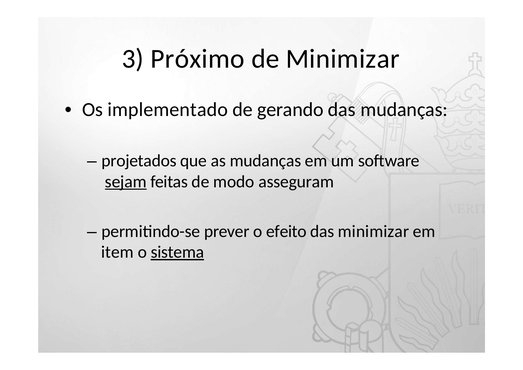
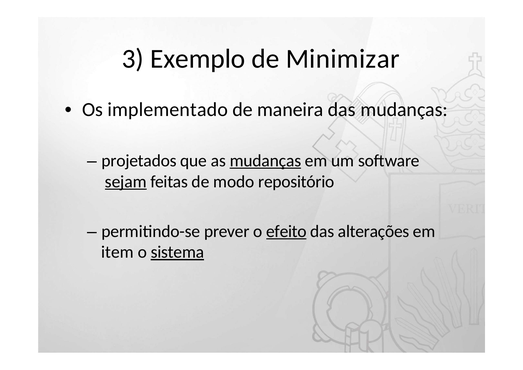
Próximo: Próximo -> Exemplo
gerando: gerando -> maneira
mudanças at (265, 161) underline: none -> present
asseguram: asseguram -> repositório
efeito underline: none -> present
das minimizar: minimizar -> alterações
